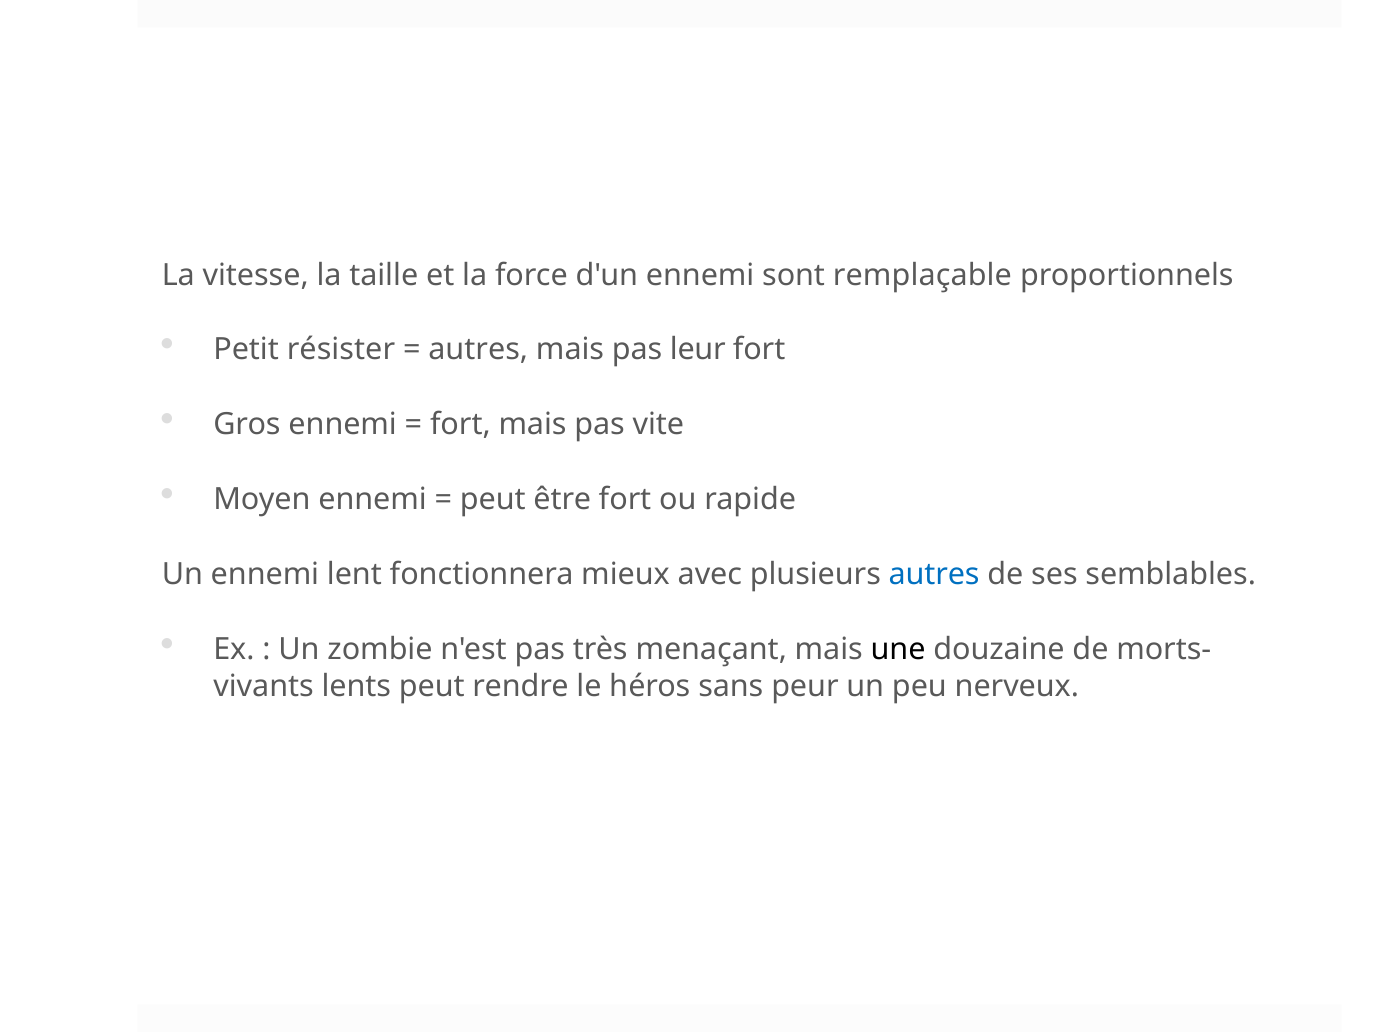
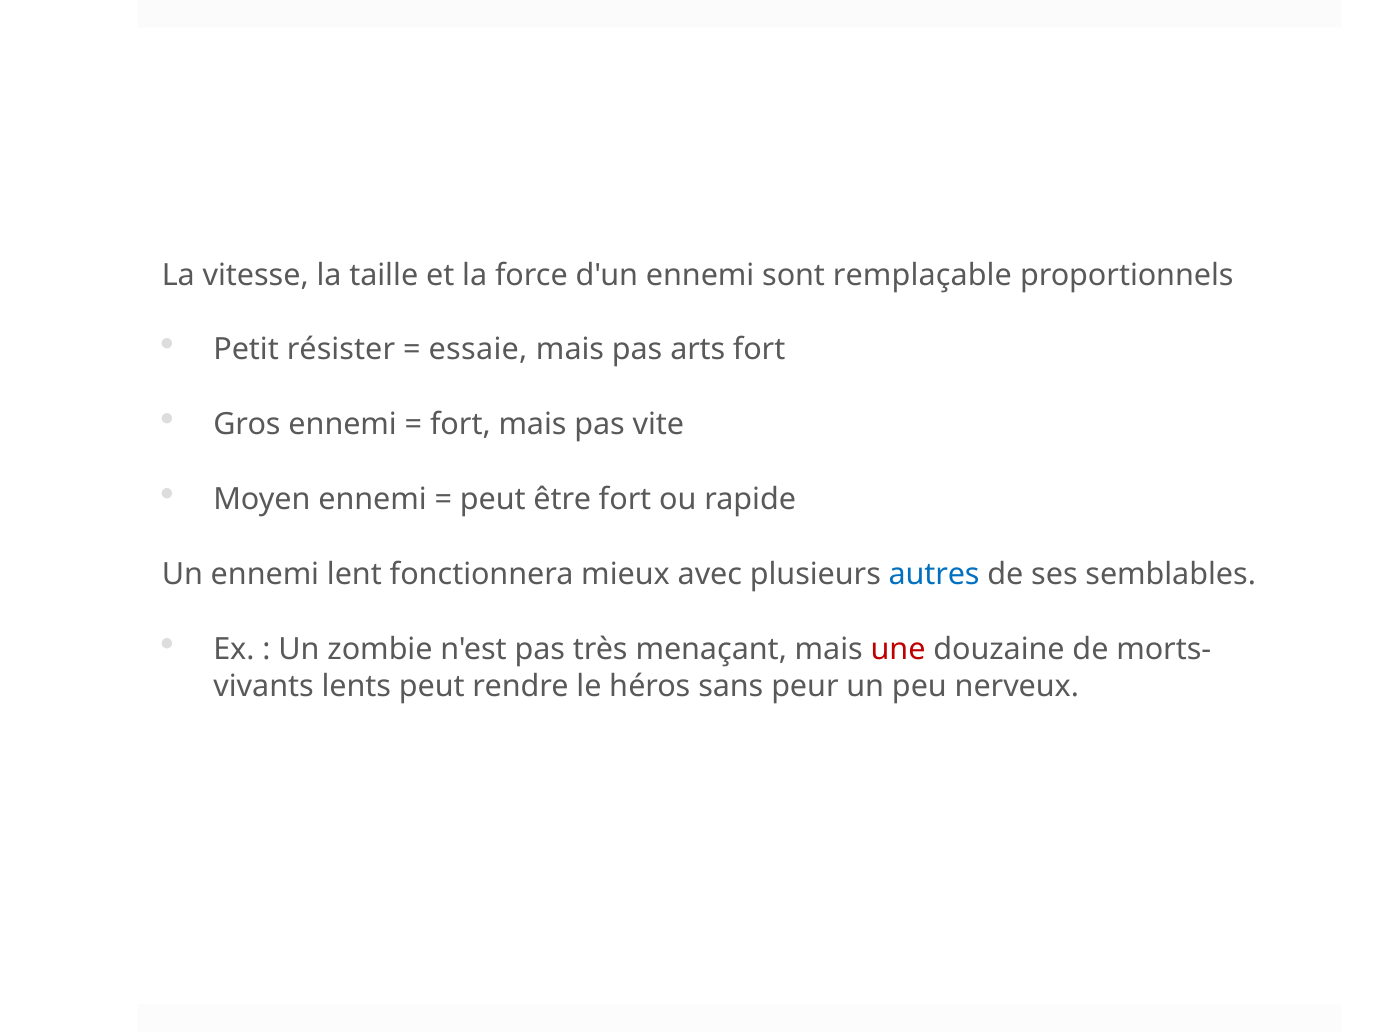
autres at (478, 350): autres -> essaie
leur: leur -> arts
une colour: black -> red
